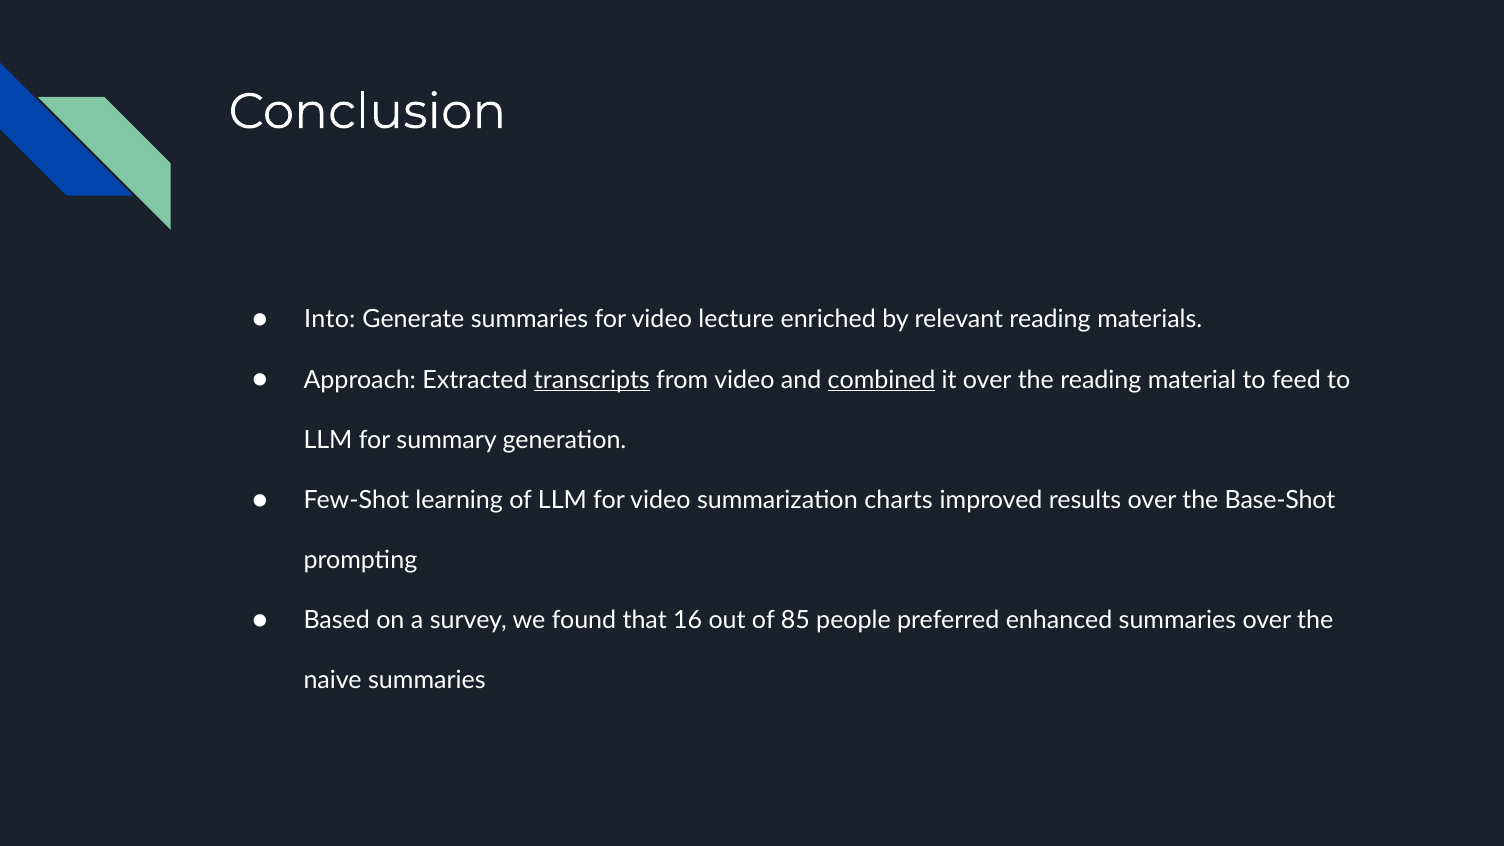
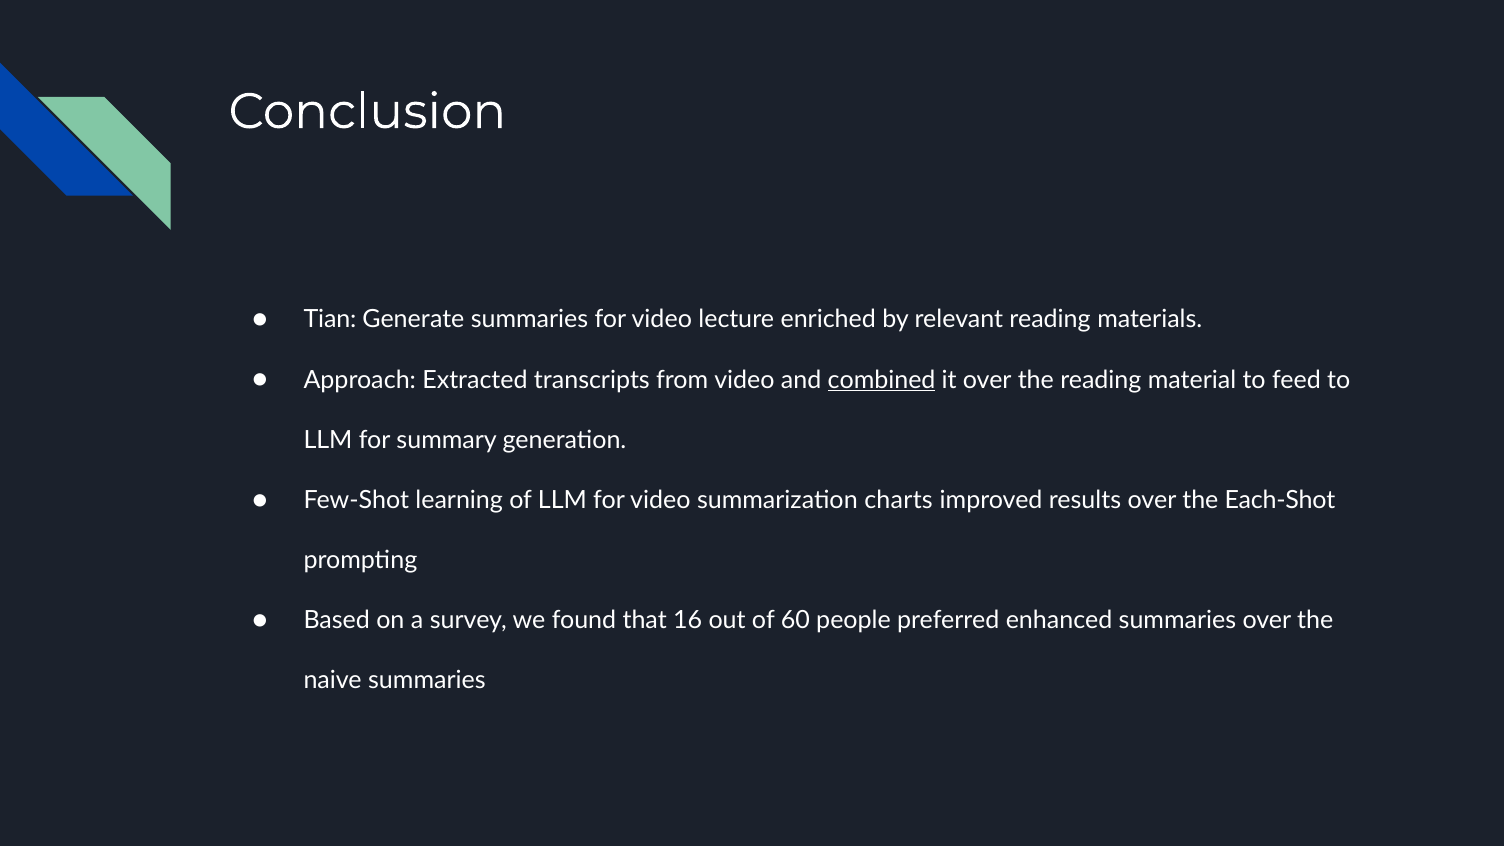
Into: Into -> Tian
transcripts underline: present -> none
Base-Shot: Base-Shot -> Each-Shot
85: 85 -> 60
